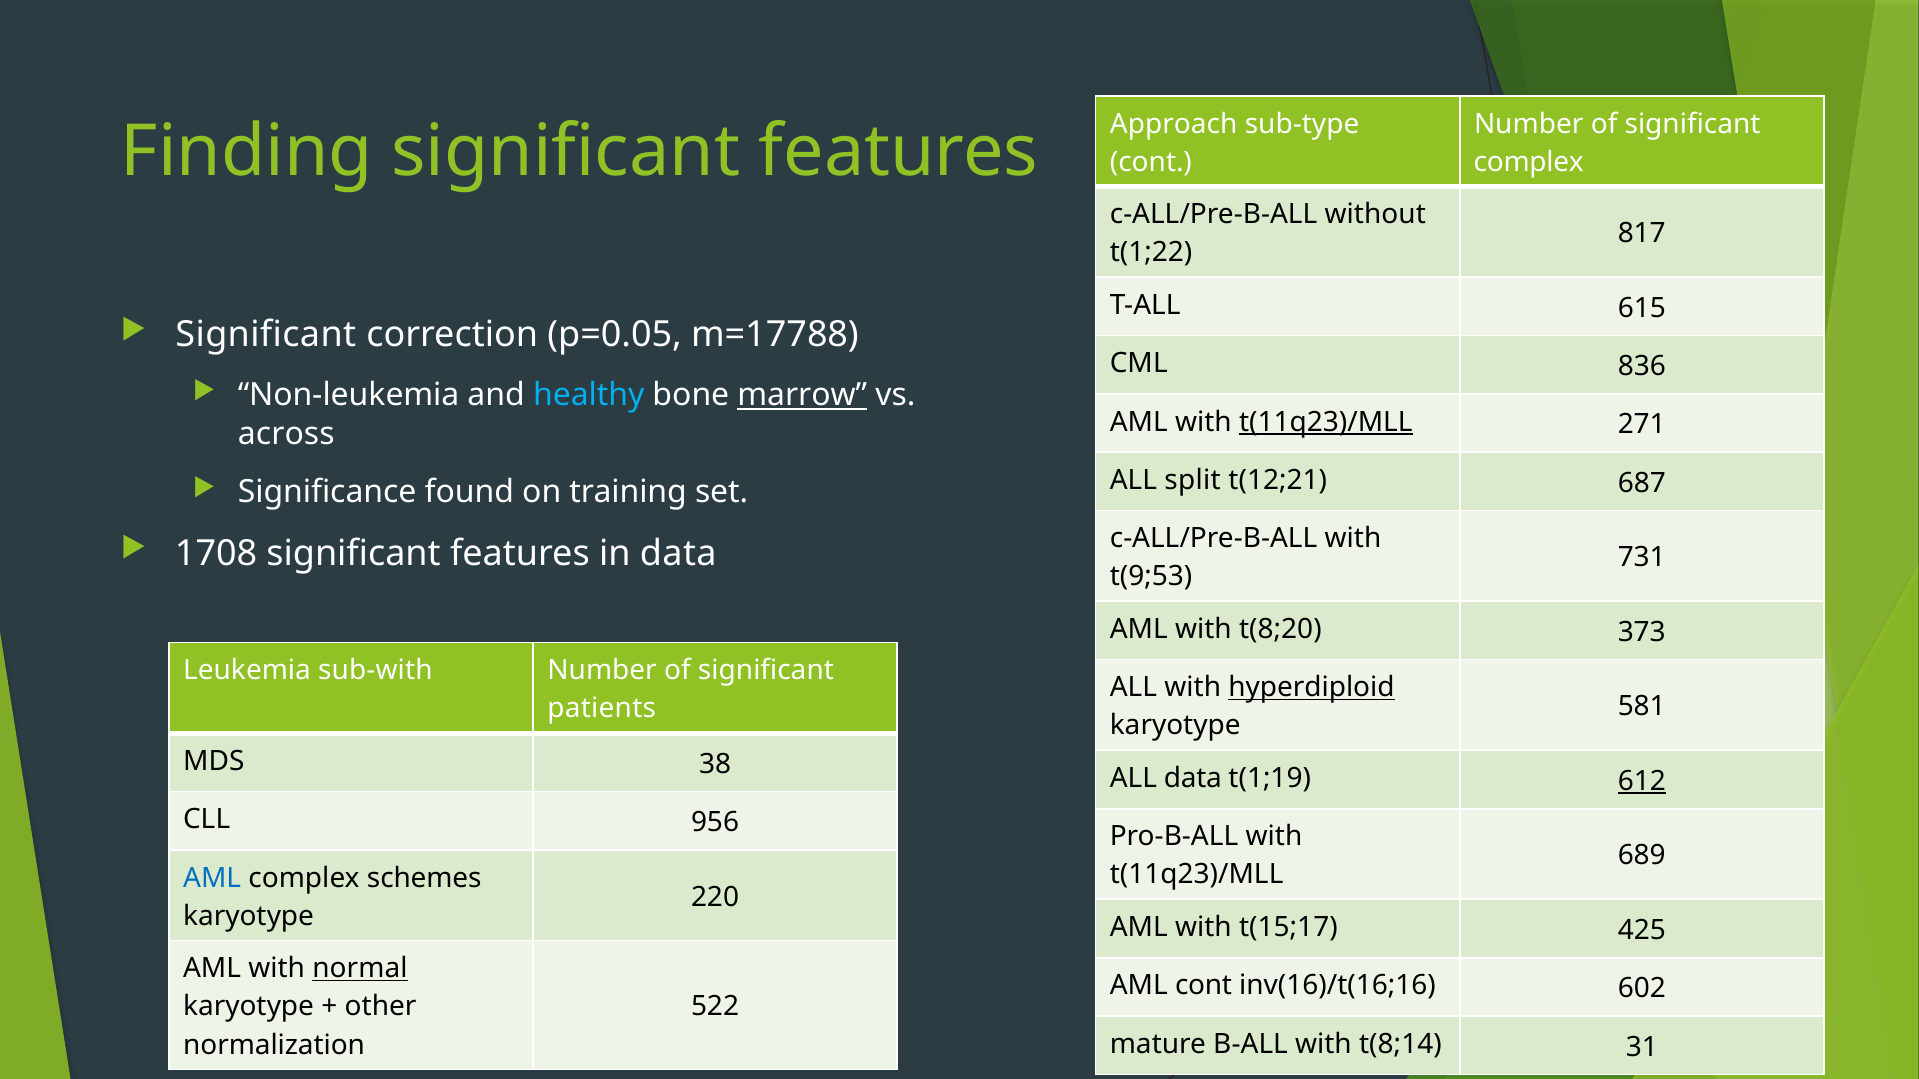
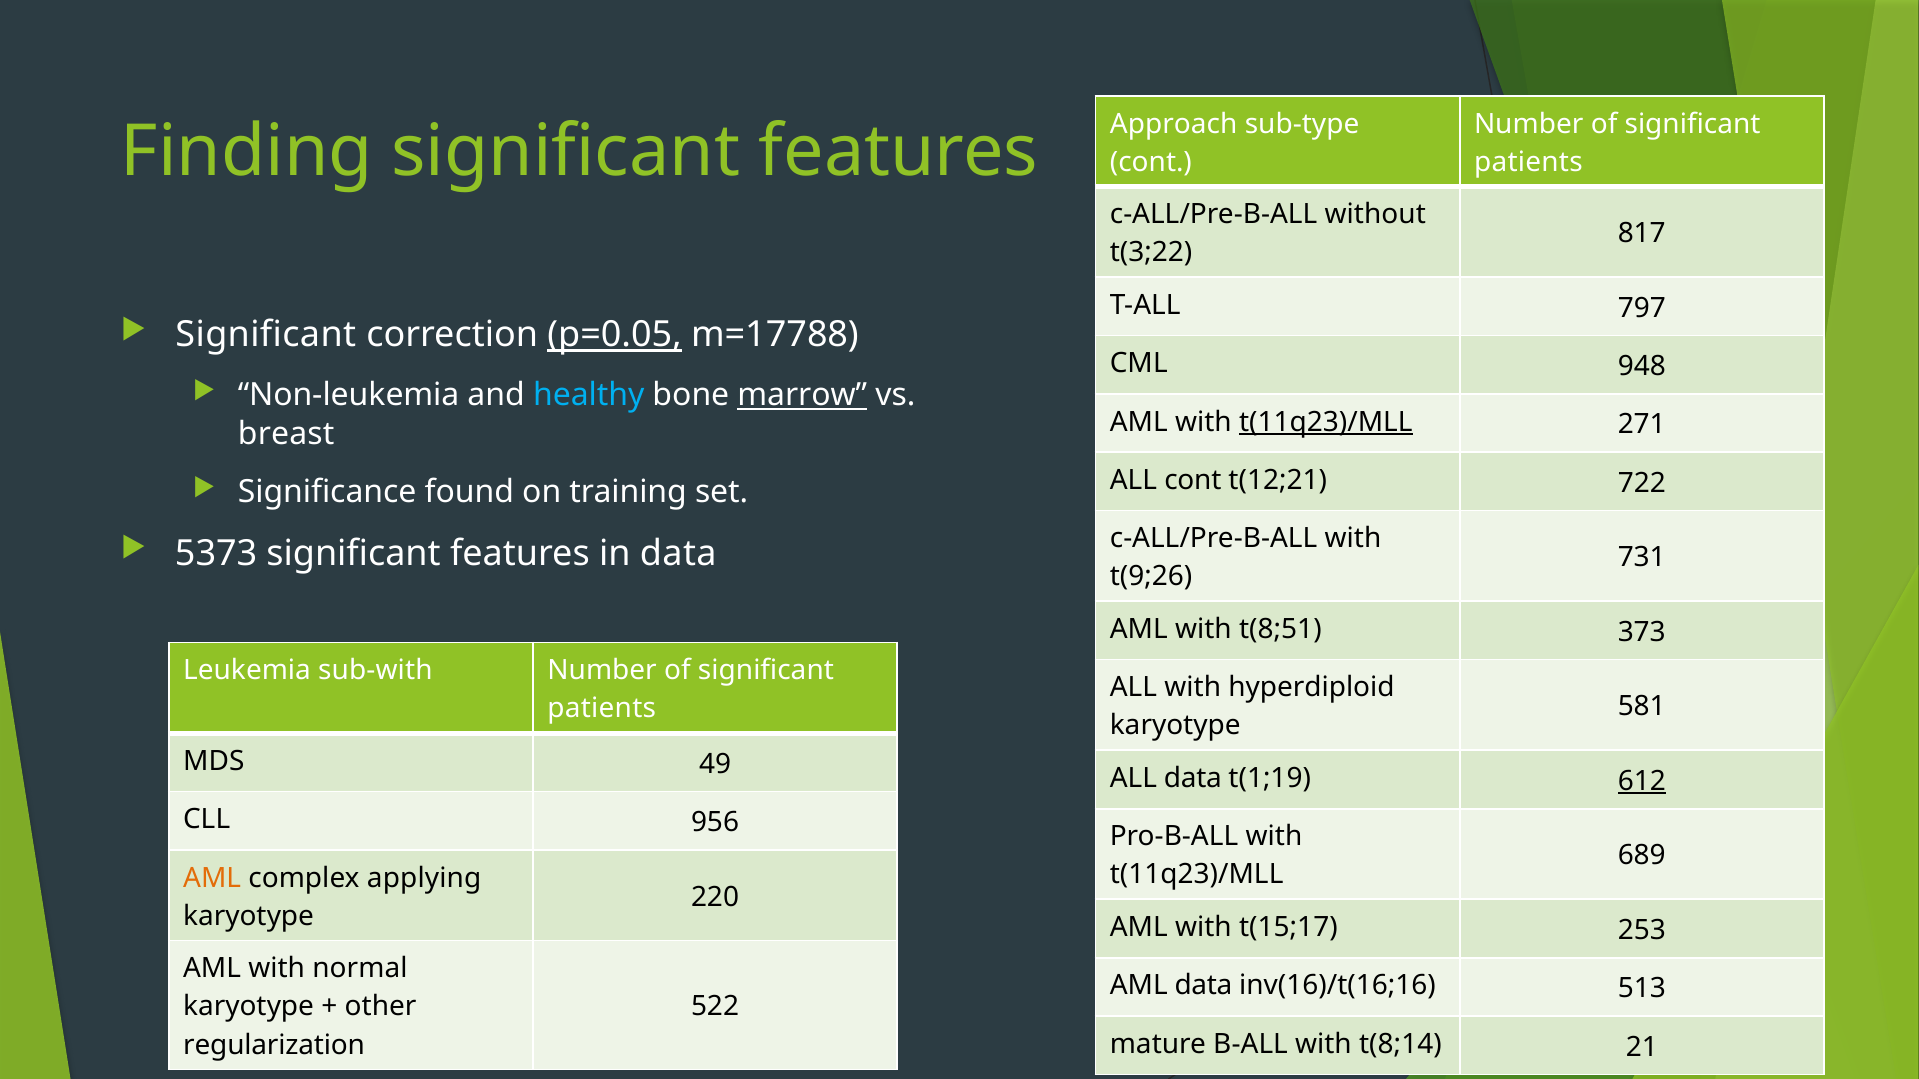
complex at (1529, 162): complex -> patients
t(1;22: t(1;22 -> t(3;22
615: 615 -> 797
p=0.05 underline: none -> present
836: 836 -> 948
across: across -> breast
ALL split: split -> cont
687: 687 -> 722
1708: 1708 -> 5373
t(9;53: t(9;53 -> t(9;26
t(8;20: t(8;20 -> t(8;51
hyperdiploid underline: present -> none
38: 38 -> 49
AML at (212, 878) colour: blue -> orange
schemes: schemes -> applying
425: 425 -> 253
normal underline: present -> none
AML cont: cont -> data
602: 602 -> 513
31: 31 -> 21
normalization: normalization -> regularization
